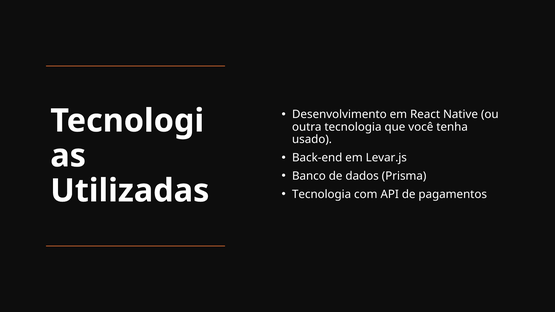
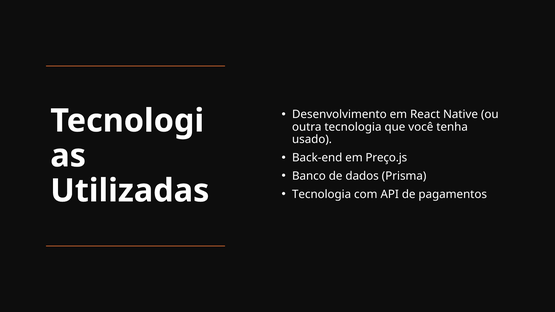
Levar.js: Levar.js -> Preço.js
